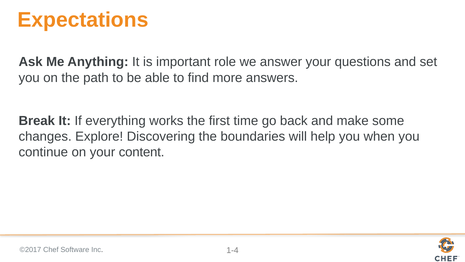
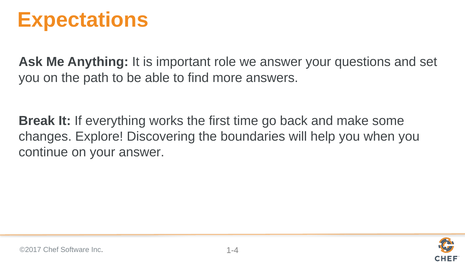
your content: content -> answer
